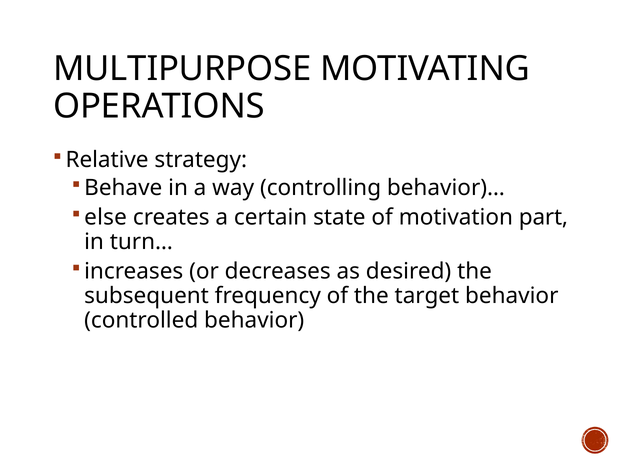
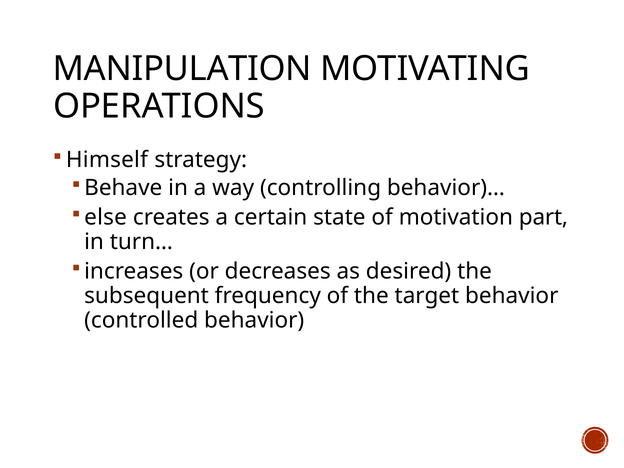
MULTIPURPOSE: MULTIPURPOSE -> MANIPULATION
Relative: Relative -> Himself
